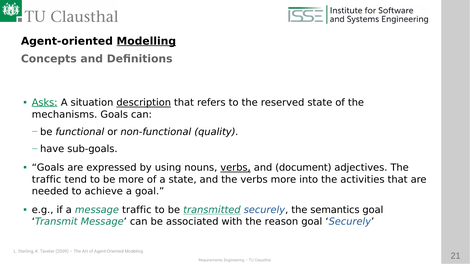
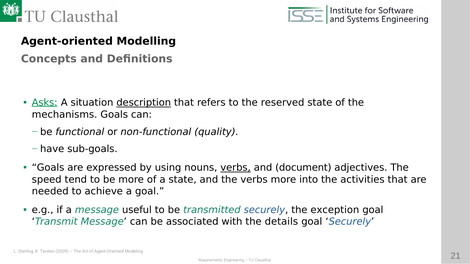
Modelling underline: present -> none
traffic at (47, 180): traffic -> speed
message traffic: traffic -> useful
transmitted underline: present -> none
semantics: semantics -> exception
reason: reason -> details
